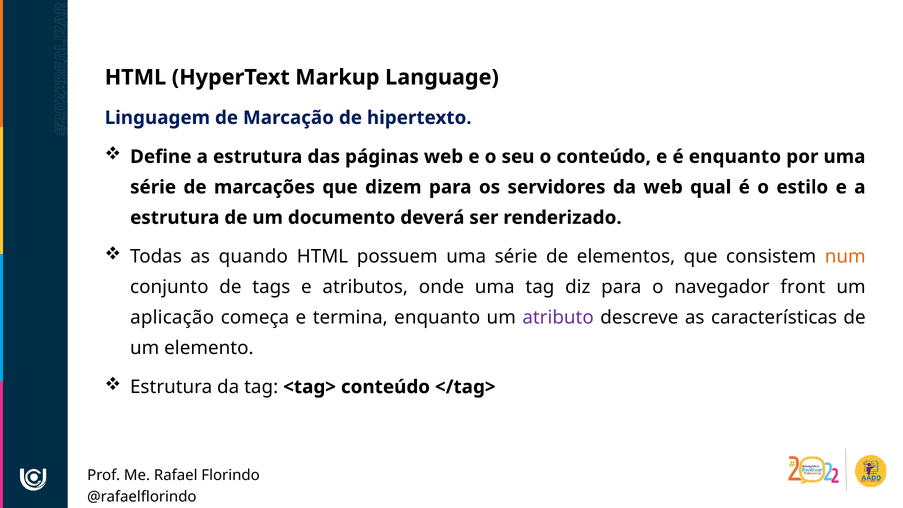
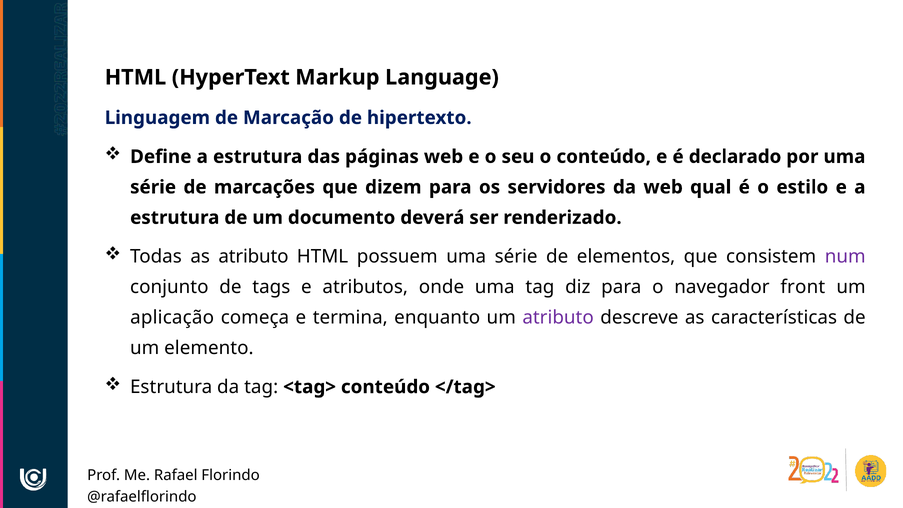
é enquanto: enquanto -> declarado
as quando: quando -> atributo
num colour: orange -> purple
